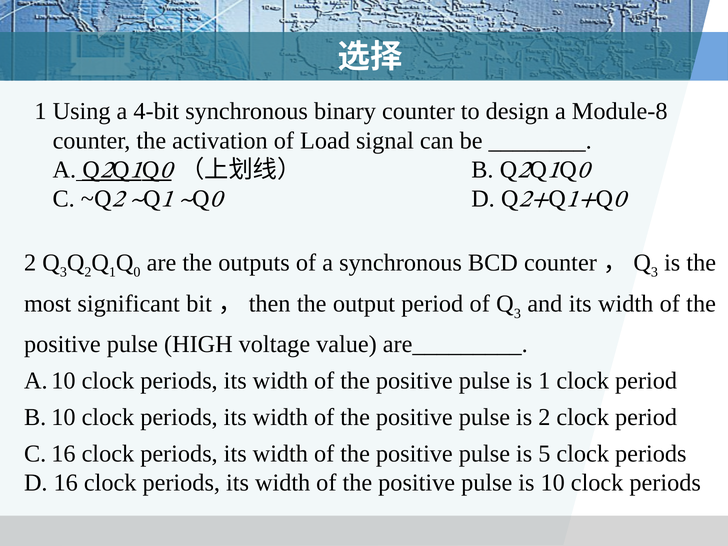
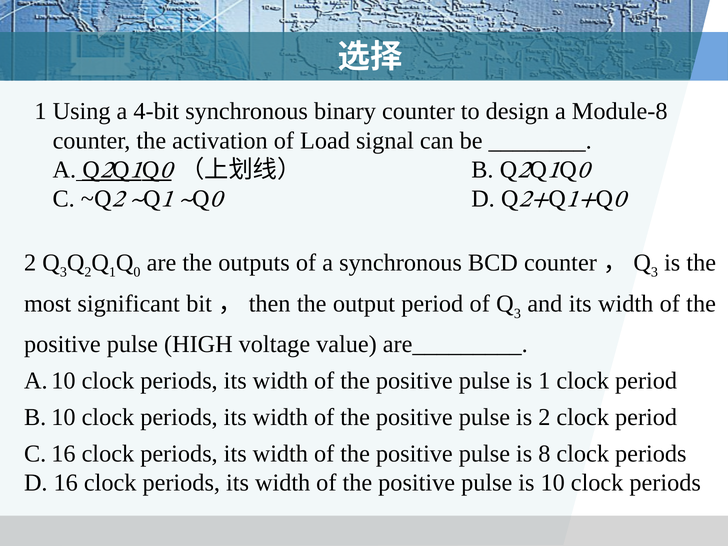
5: 5 -> 8
